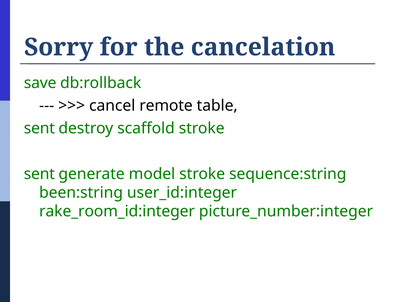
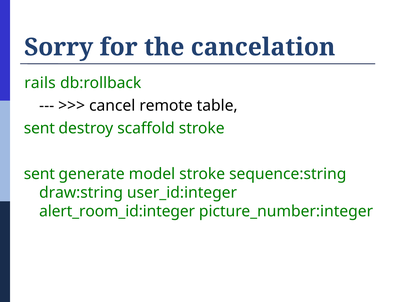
save: save -> rails
been:string: been:string -> draw:string
rake_room_id:integer: rake_room_id:integer -> alert_room_id:integer
